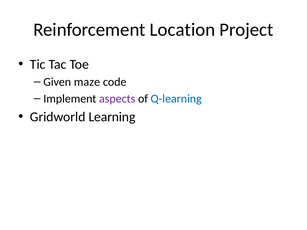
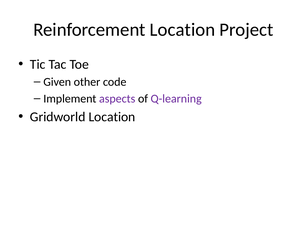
maze: maze -> other
Q-learning colour: blue -> purple
Gridworld Learning: Learning -> Location
